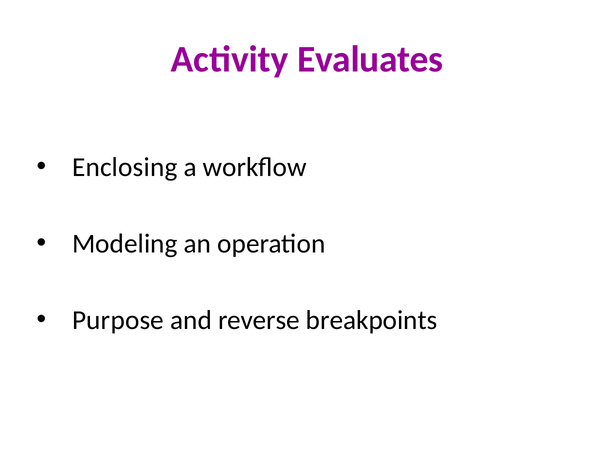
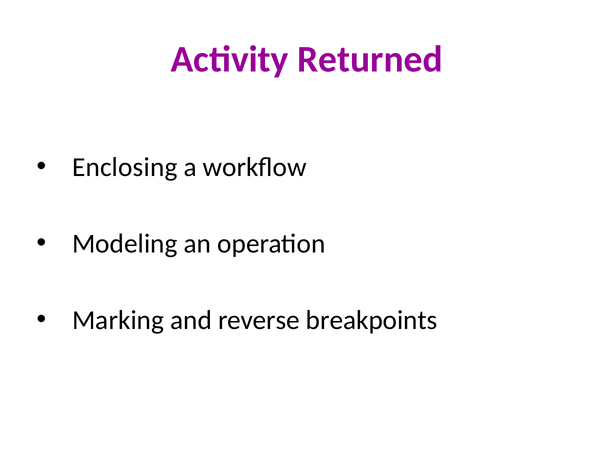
Evaluates: Evaluates -> Returned
Purpose: Purpose -> Marking
